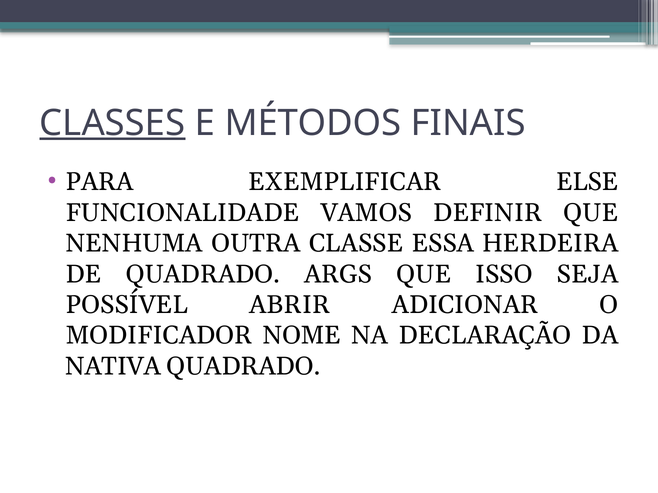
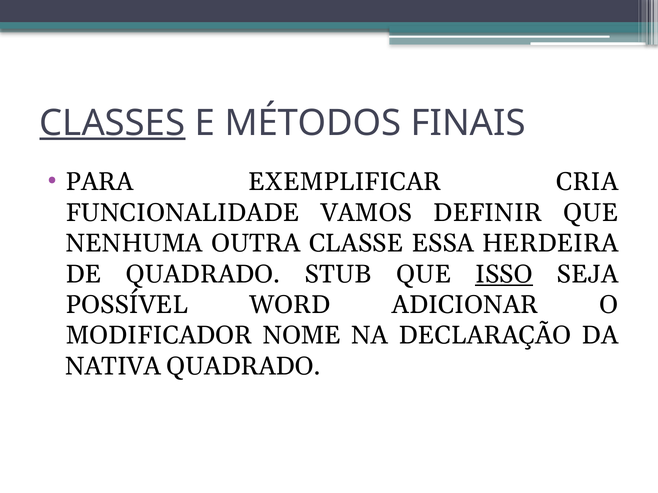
ELSE: ELSE -> CRIA
ARGS: ARGS -> STUB
ISSO underline: none -> present
ABRIR: ABRIR -> WORD
